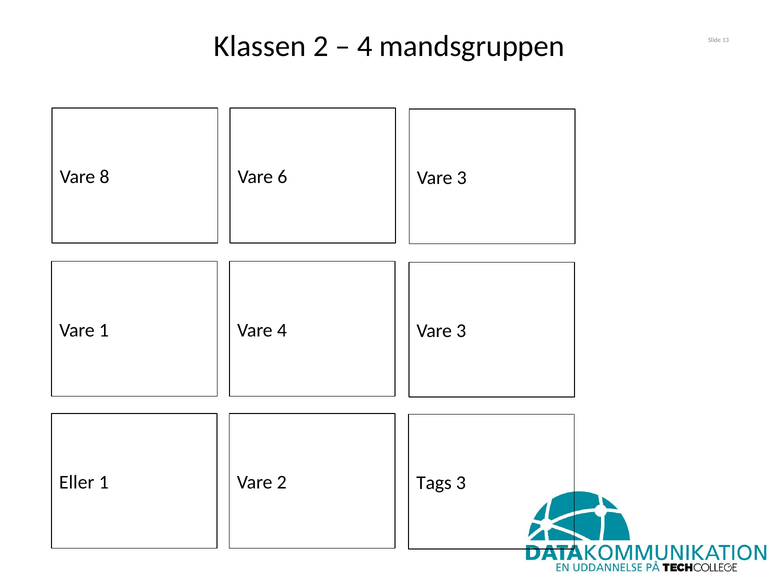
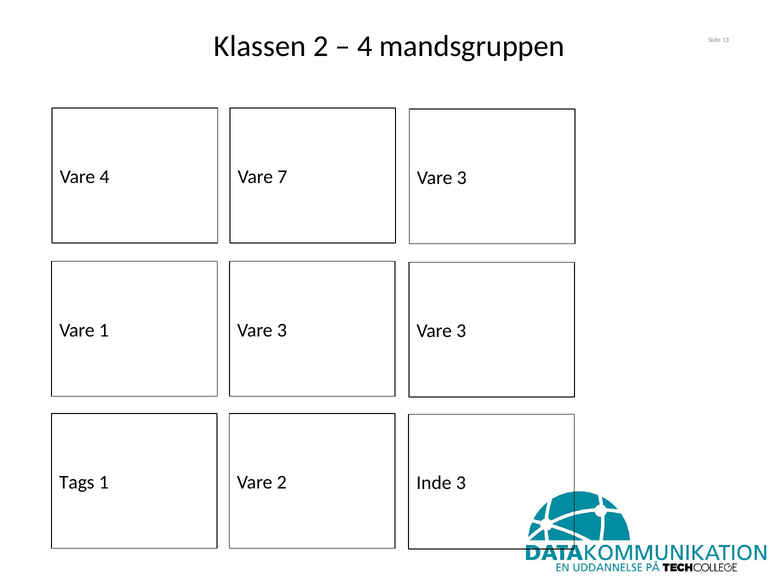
Vare 8: 8 -> 4
6: 6 -> 7
1 Vare 4: 4 -> 3
Eller: Eller -> Tags
Tags: Tags -> Inde
